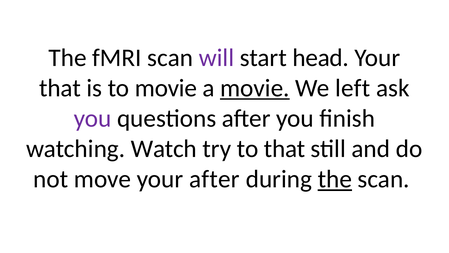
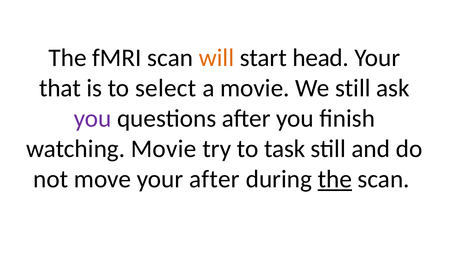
will colour: purple -> orange
to movie: movie -> select
movie at (255, 88) underline: present -> none
We left: left -> still
watching Watch: Watch -> Movie
to that: that -> task
